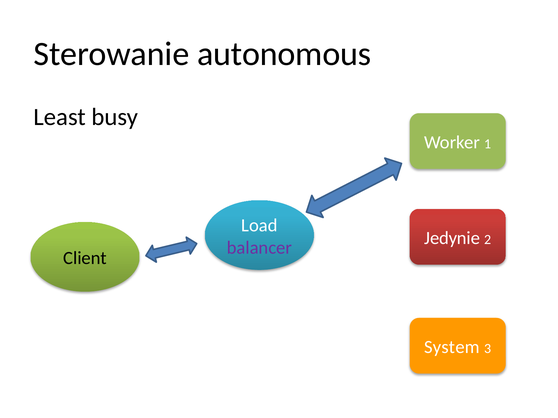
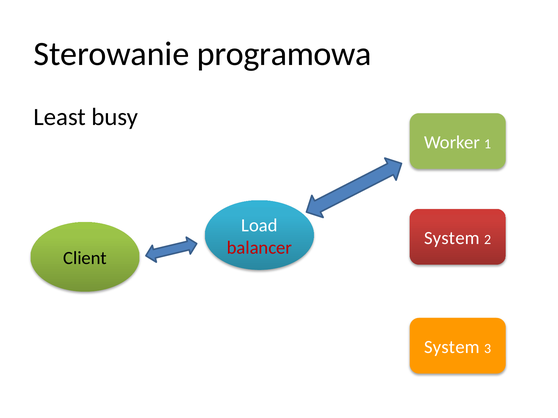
autonomous: autonomous -> programowa
Jedynie at (452, 238): Jedynie -> System
balancer colour: purple -> red
